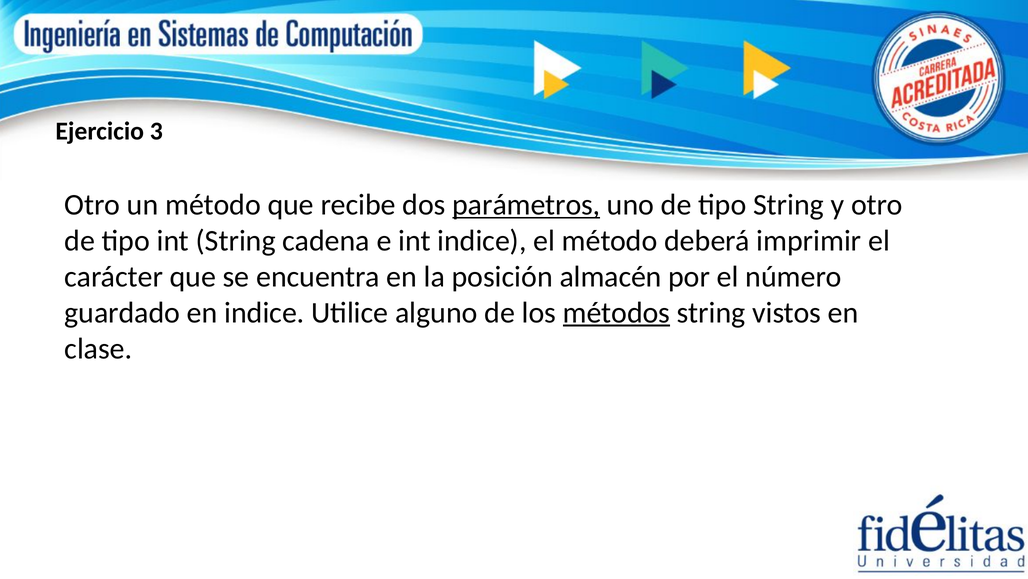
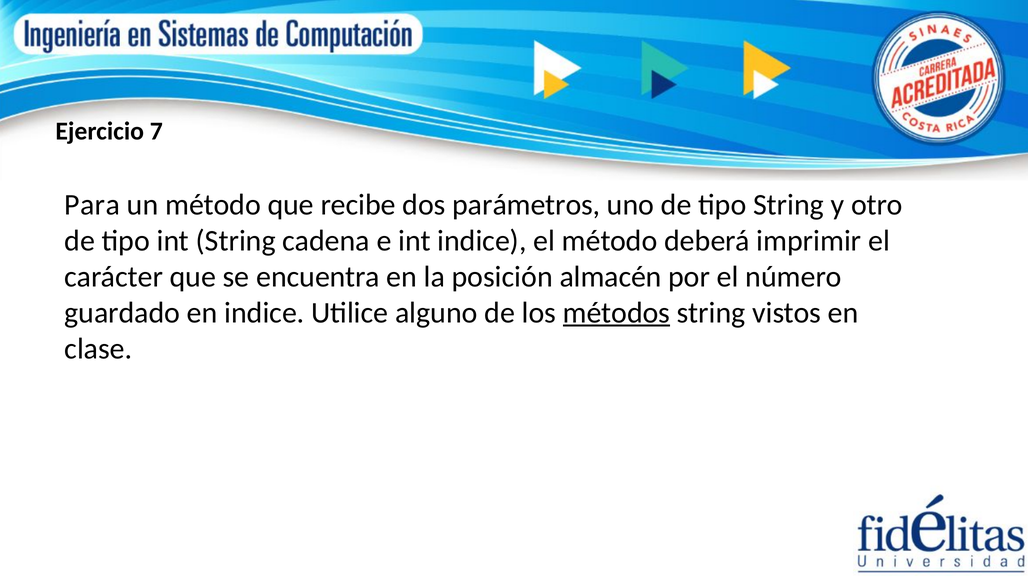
3: 3 -> 7
Otro at (92, 205): Otro -> Para
parámetros underline: present -> none
